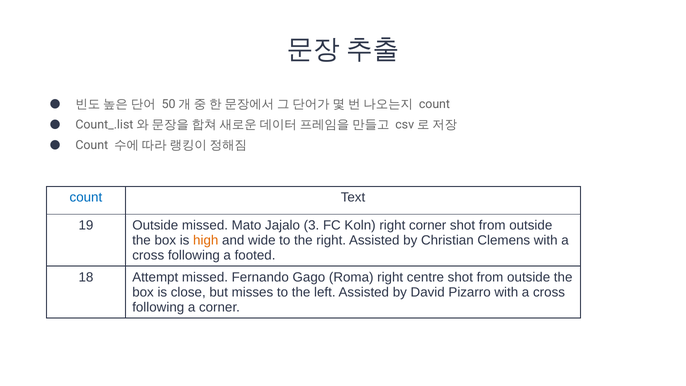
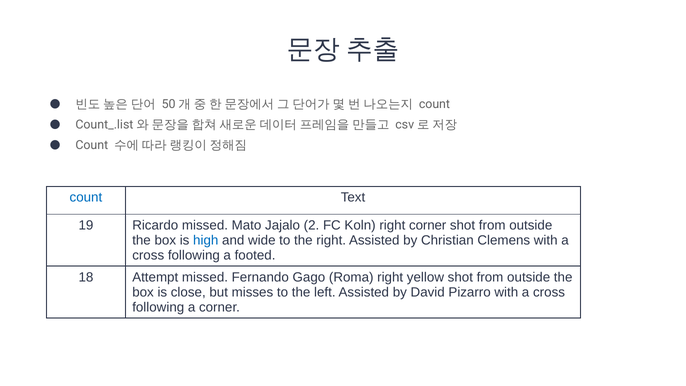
19 Outside: Outside -> Ricardo
3: 3 -> 2
high colour: orange -> blue
centre: centre -> yellow
